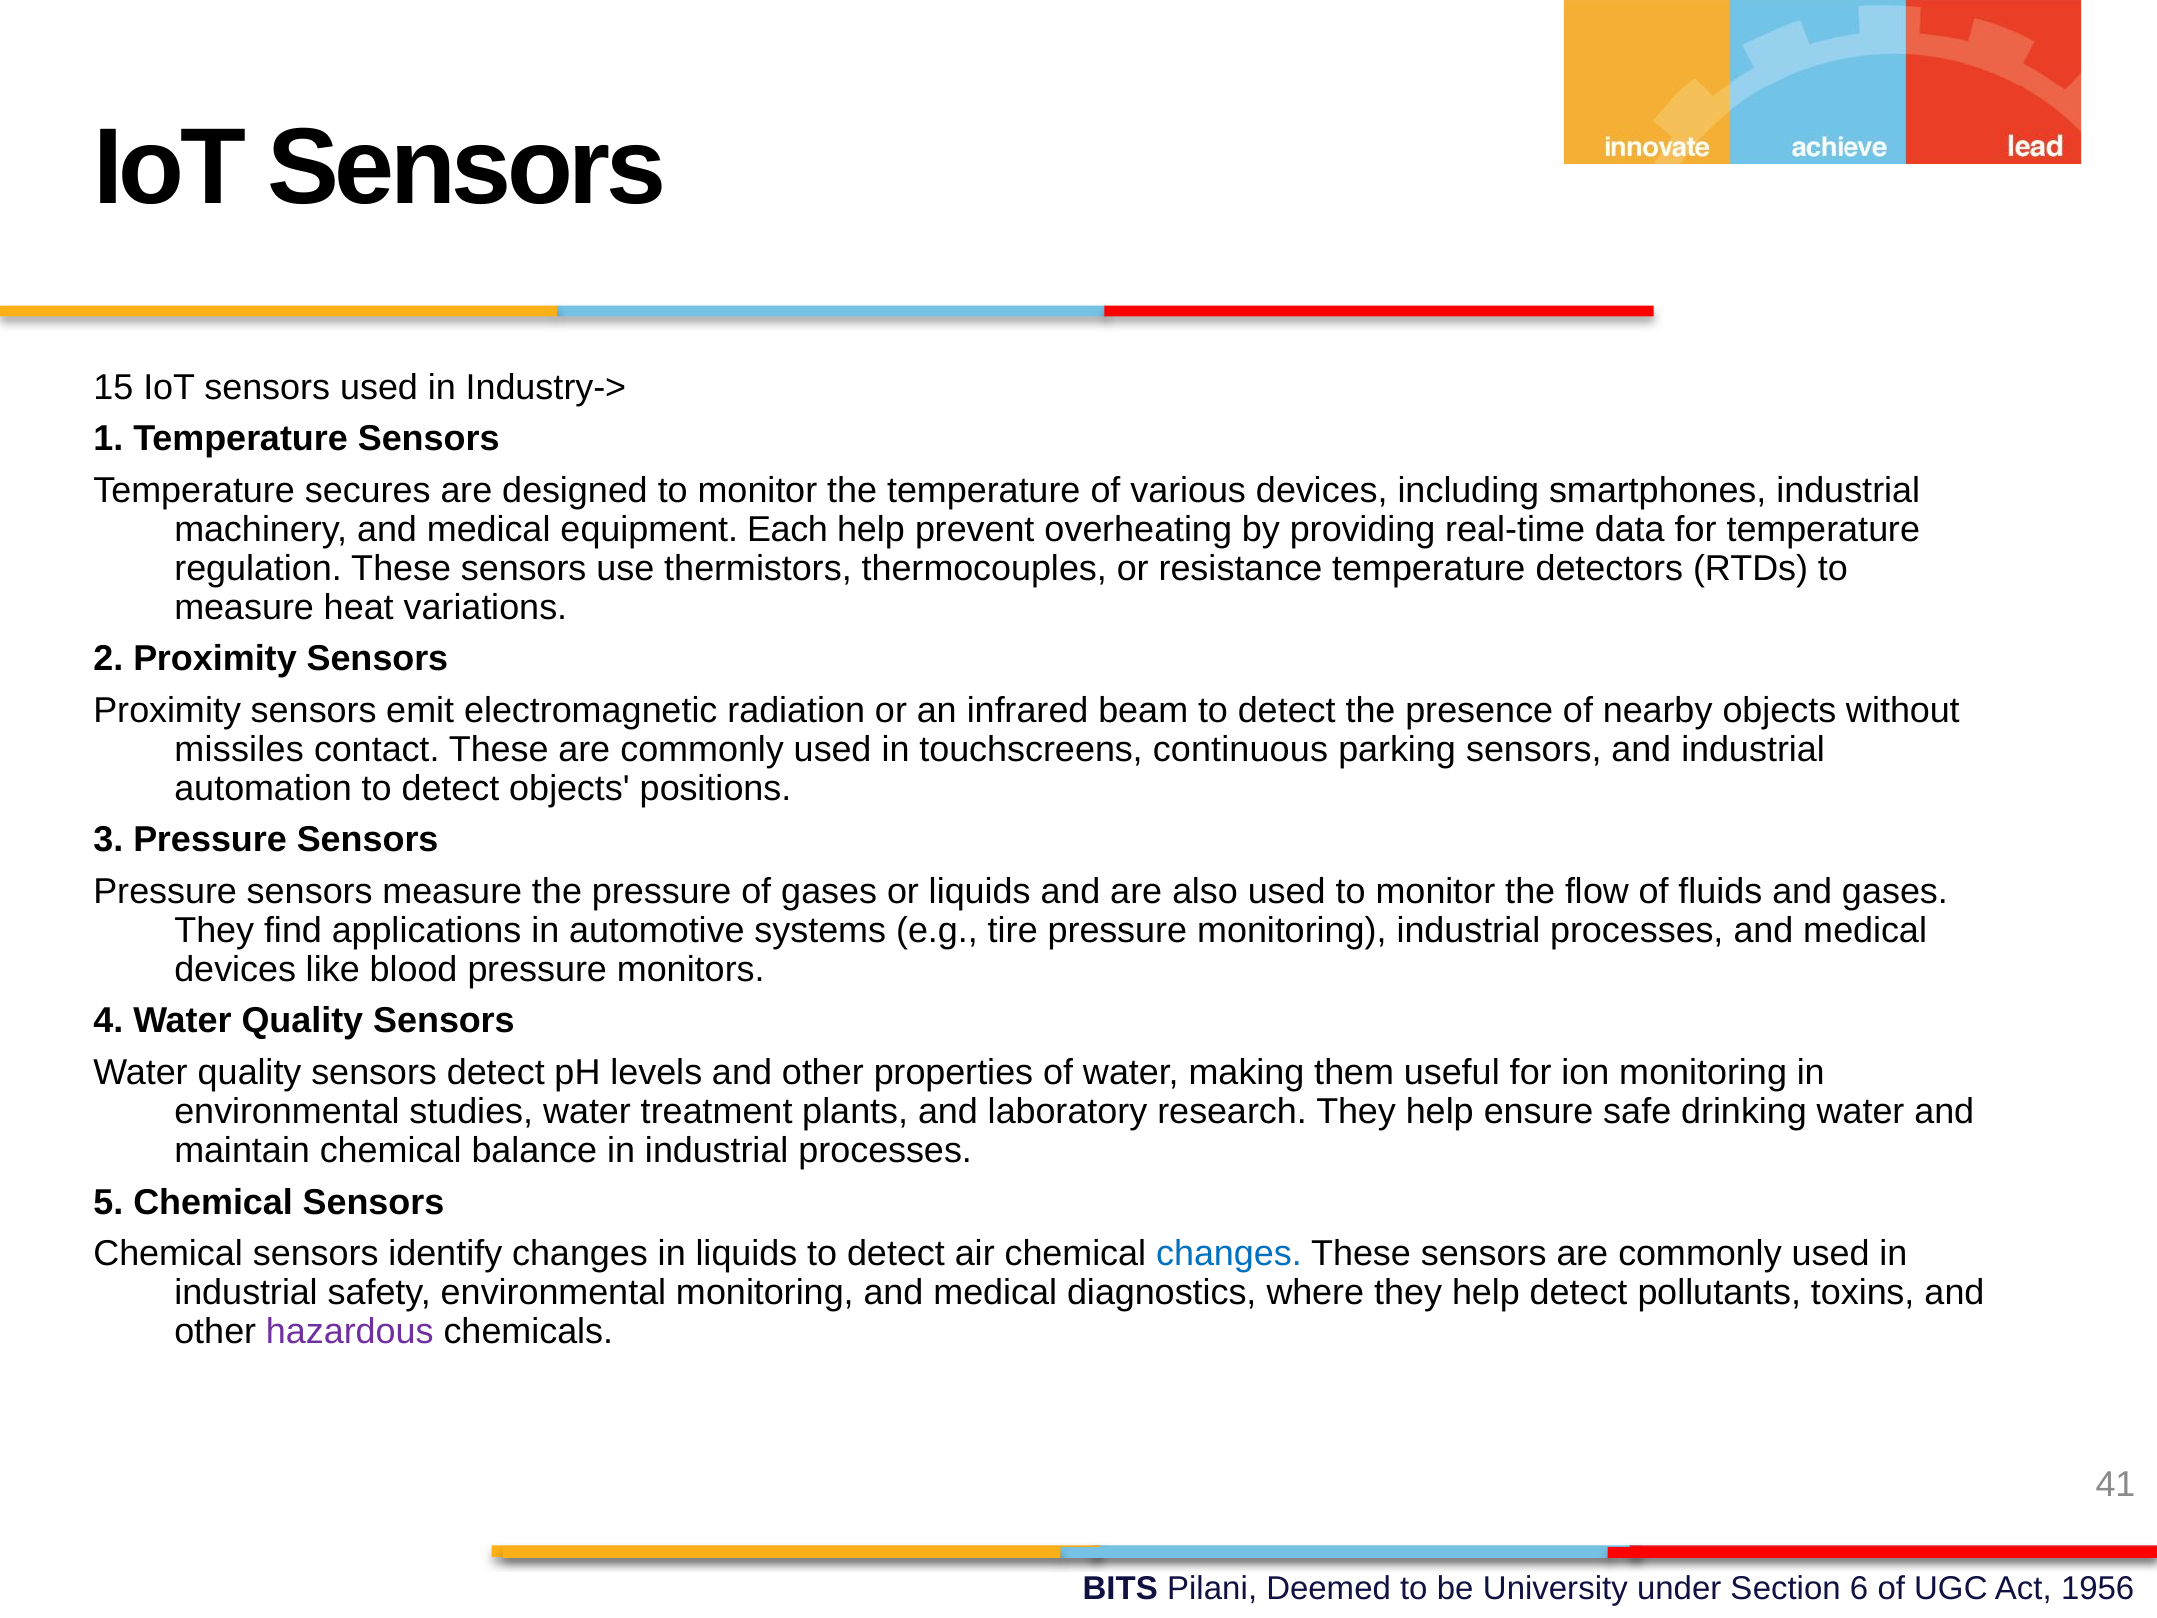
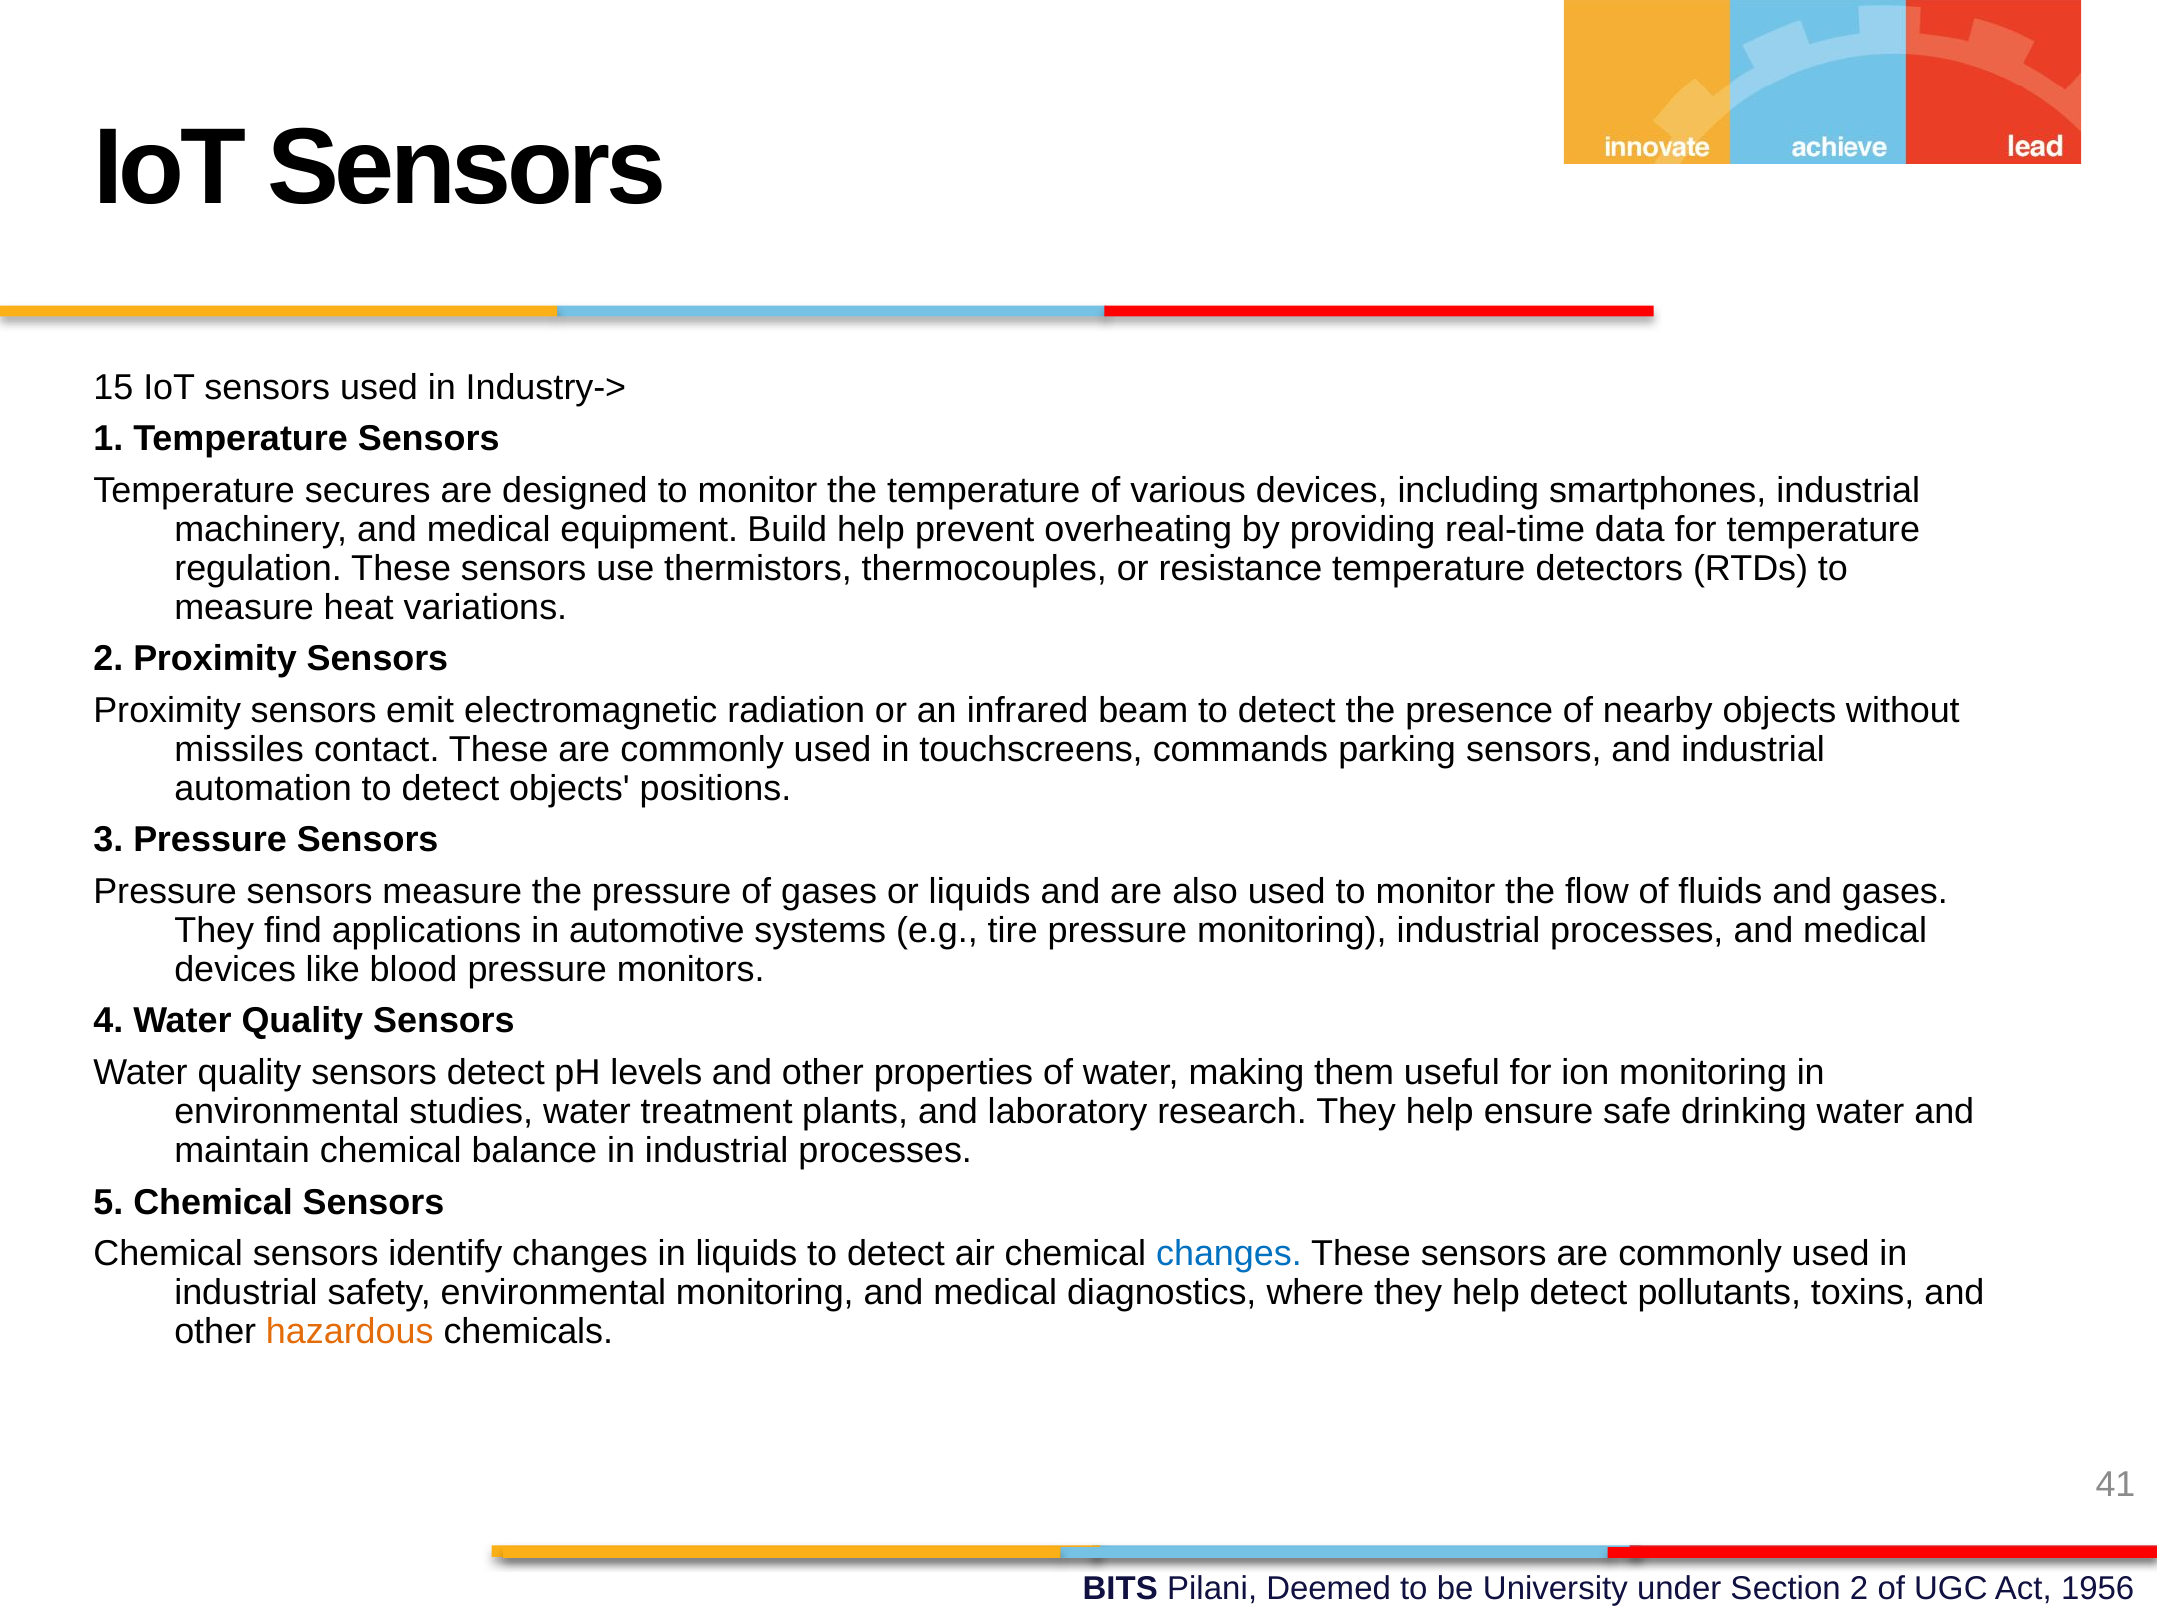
Each: Each -> Build
continuous: continuous -> commands
hazardous colour: purple -> orange
6 at (1859, 1589): 6 -> 2
